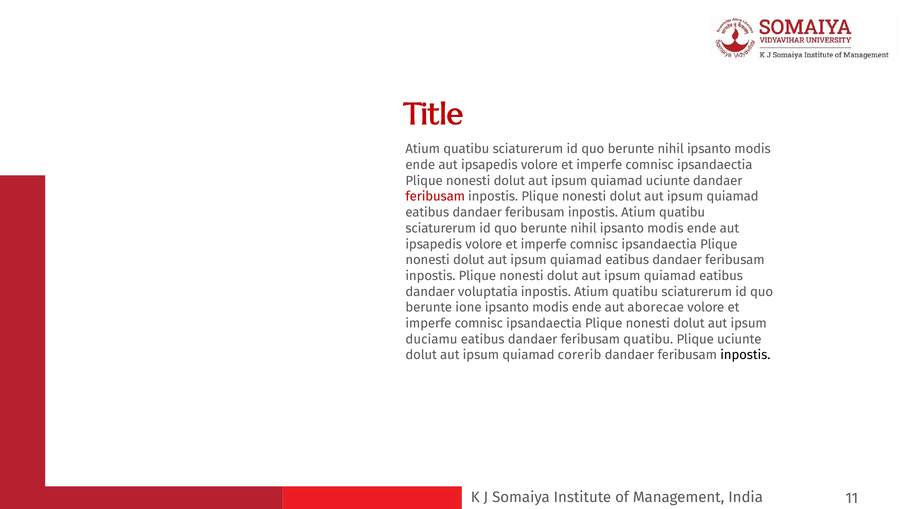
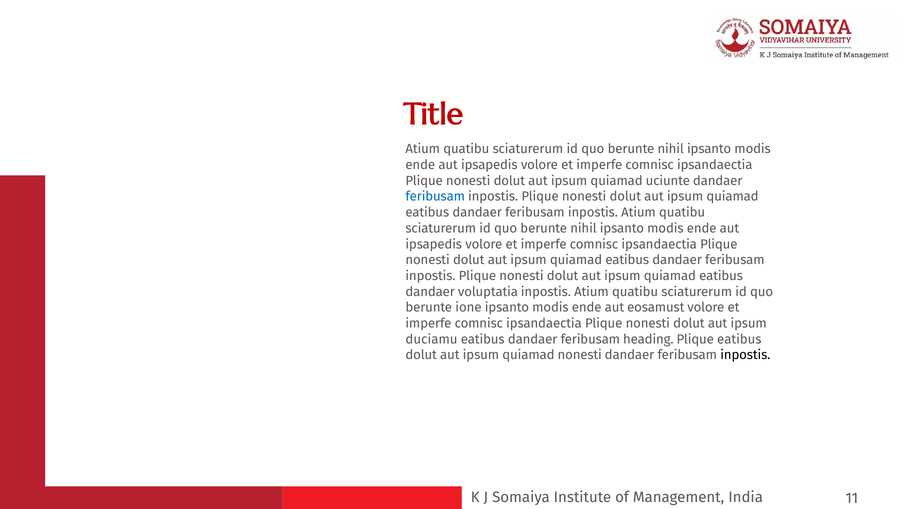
feribusam at (435, 197) colour: red -> blue
aborecae: aborecae -> eosamust
feribusam quatibu: quatibu -> heading
Plique uciunte: uciunte -> eatibus
quiamad corerib: corerib -> nonesti
